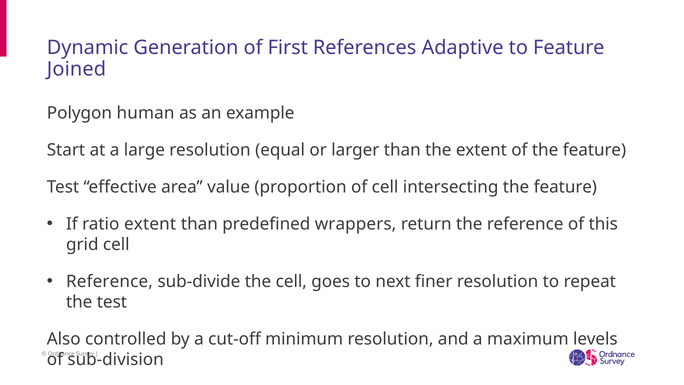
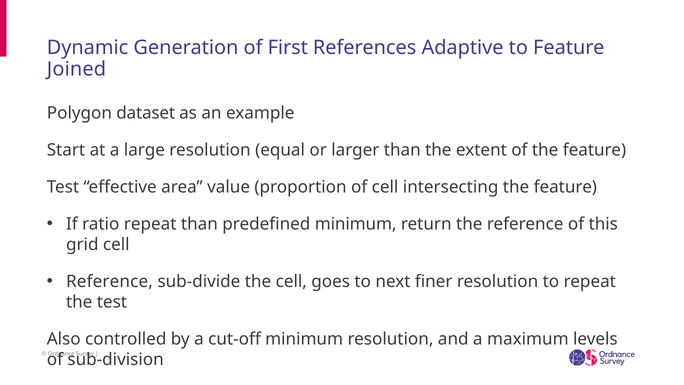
human: human -> dataset
ratio extent: extent -> repeat
predefined wrappers: wrappers -> minimum
